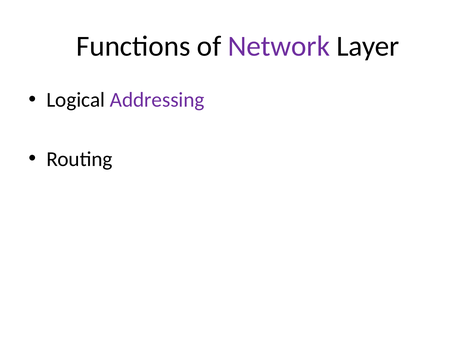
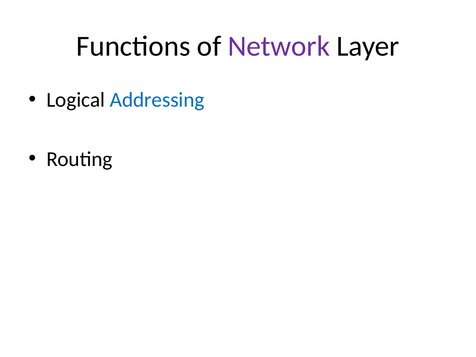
Addressing colour: purple -> blue
